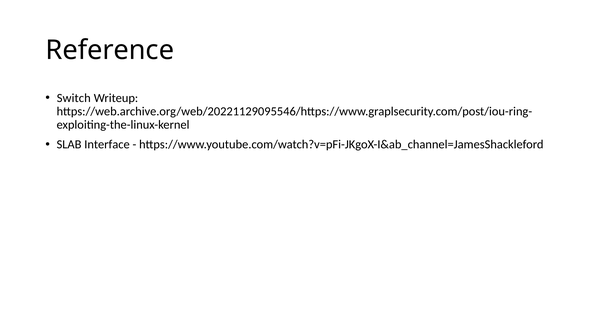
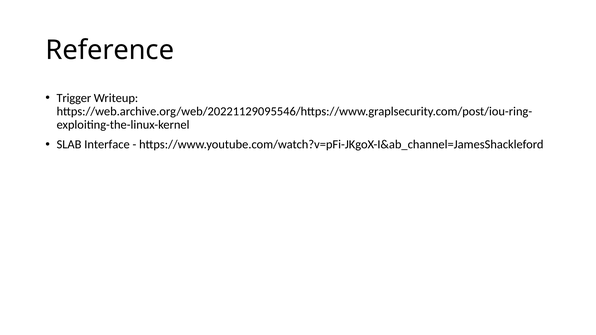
Switch: Switch -> Trigger
